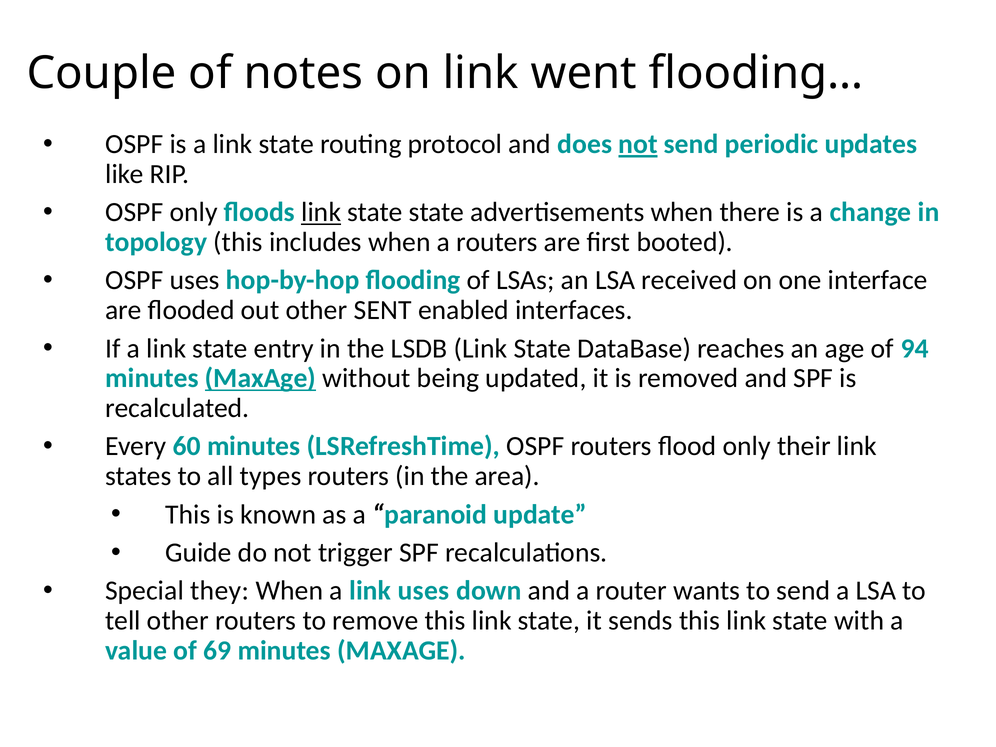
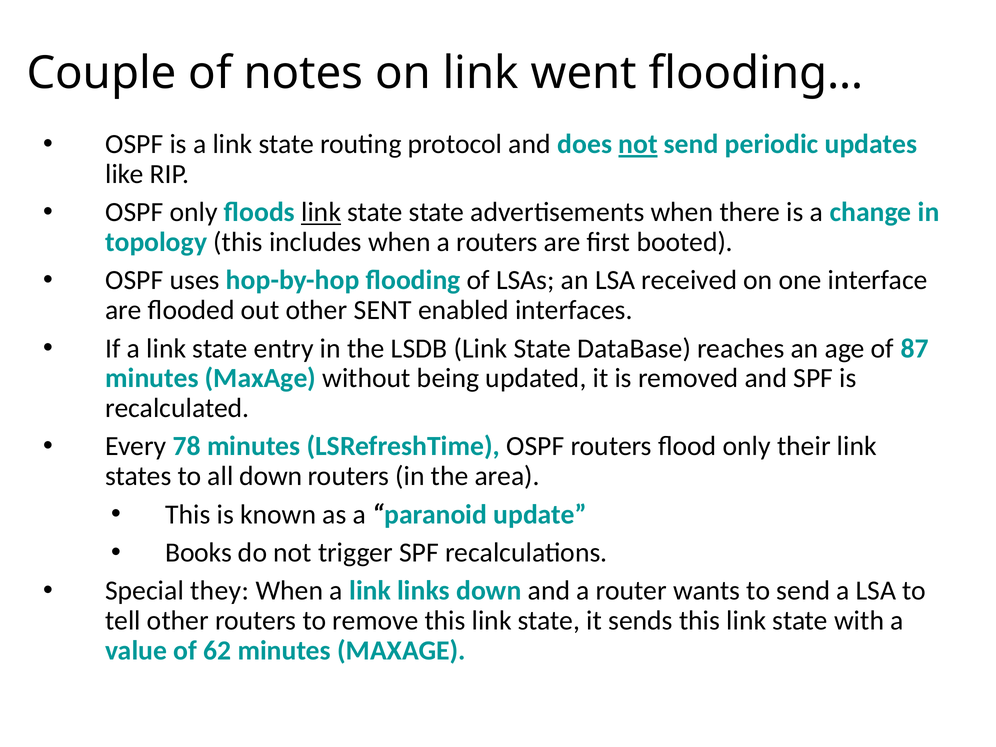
94: 94 -> 87
MaxAge at (260, 378) underline: present -> none
60: 60 -> 78
all types: types -> down
Guide: Guide -> Books
link uses: uses -> links
69: 69 -> 62
